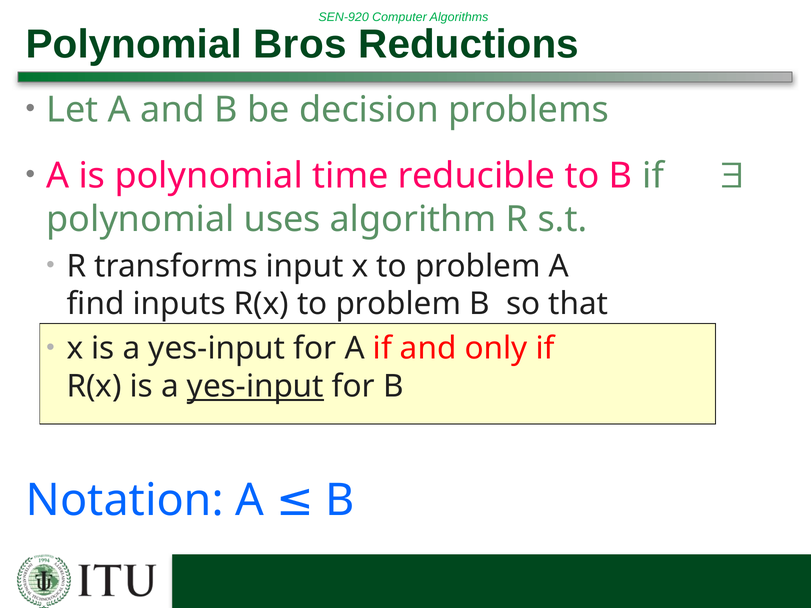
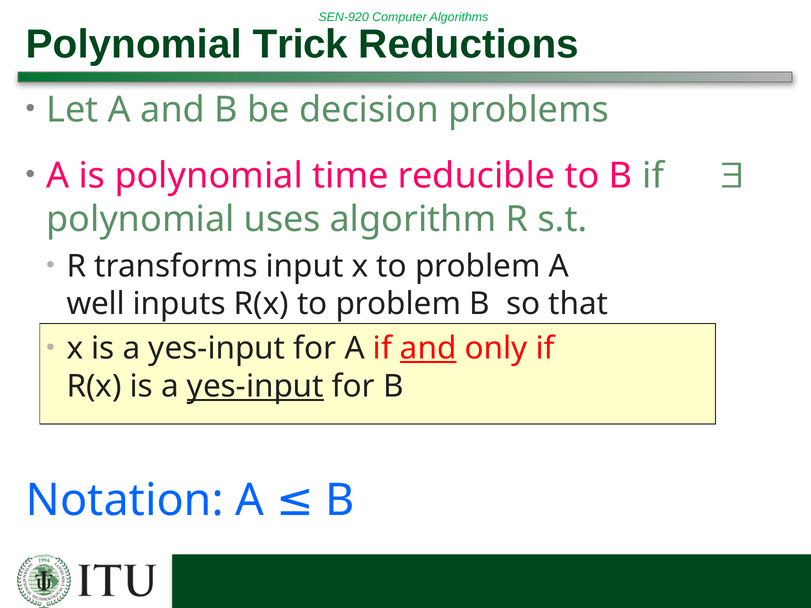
Bros: Bros -> Trick
find: find -> well
and at (428, 349) underline: none -> present
